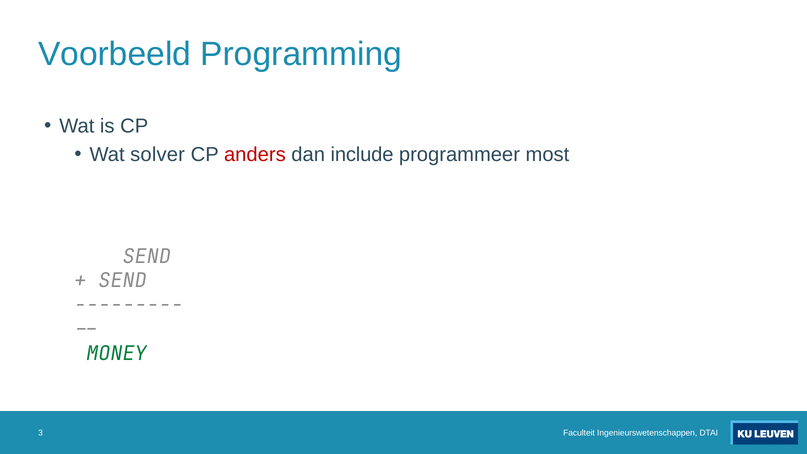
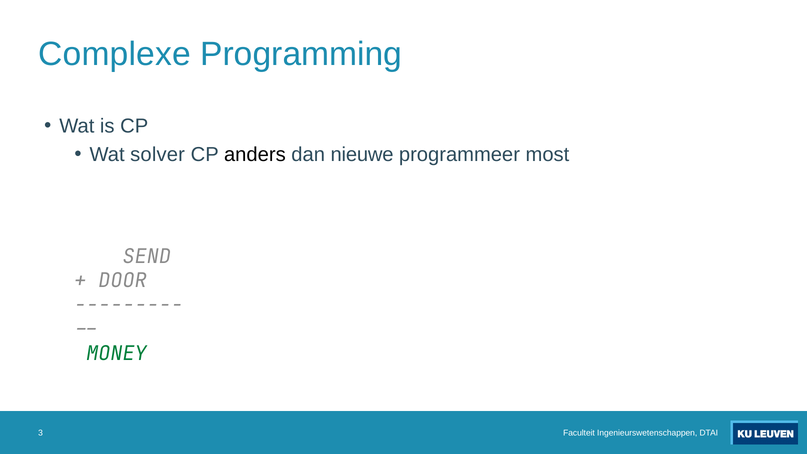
Voorbeeld: Voorbeeld -> Complexe
anders colour: red -> black
include: include -> nieuwe
SEND at (123, 281): SEND -> DOOR
